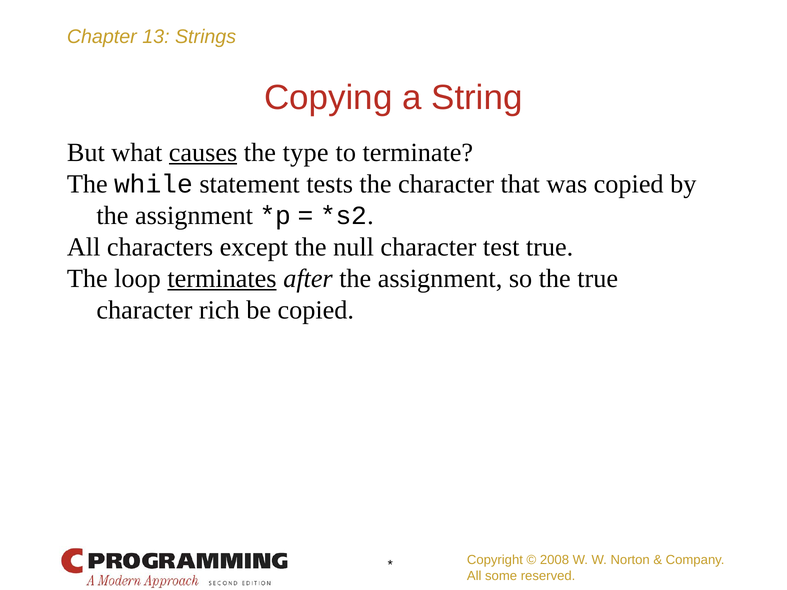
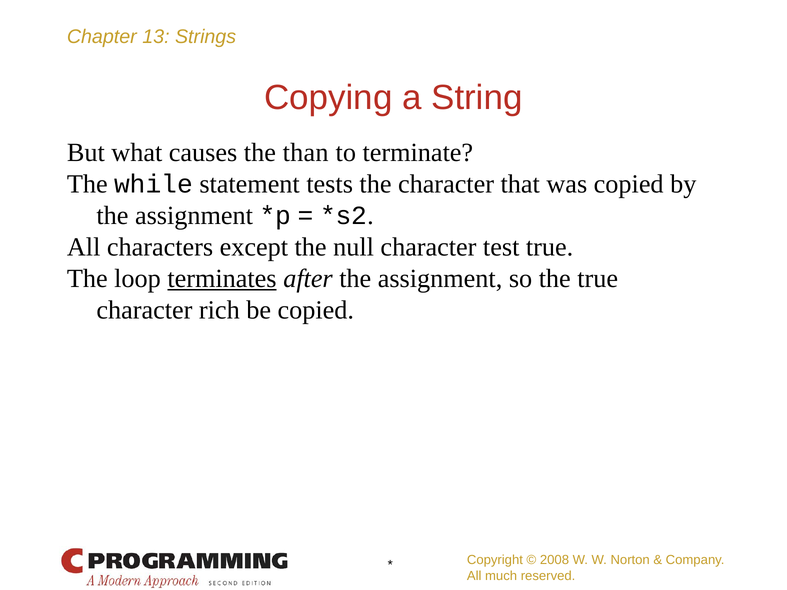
causes underline: present -> none
type: type -> than
some: some -> much
